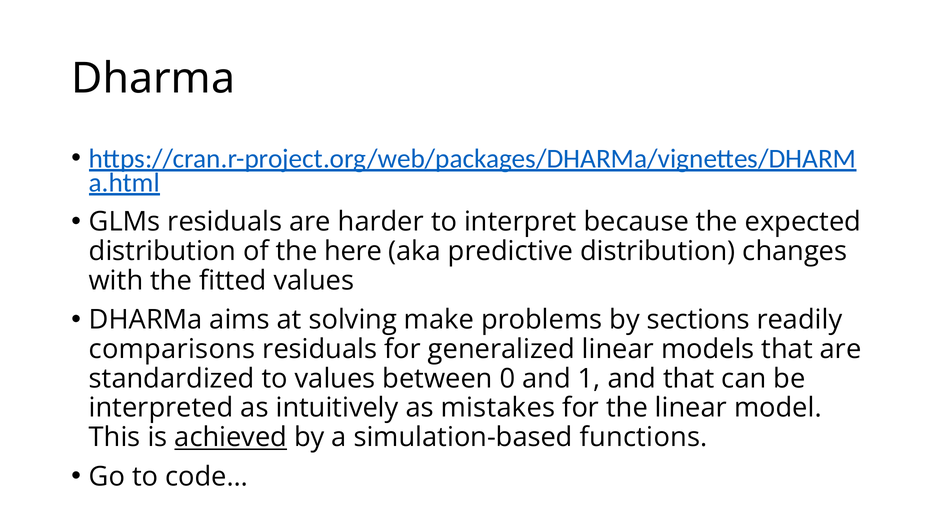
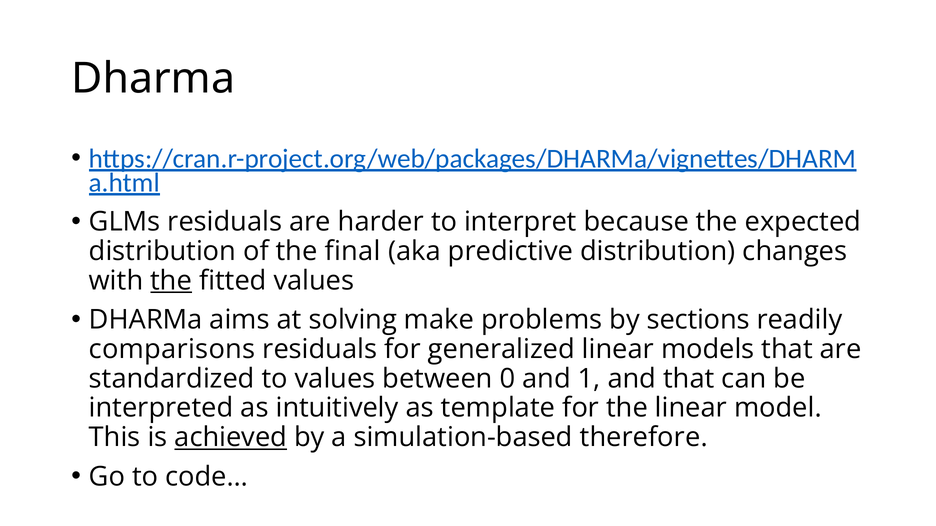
here: here -> final
the at (171, 281) underline: none -> present
mistakes: mistakes -> template
functions: functions -> therefore
